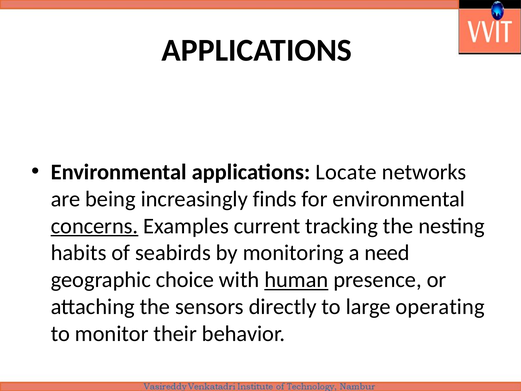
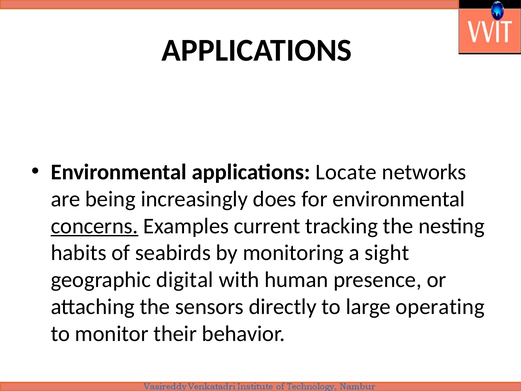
finds: finds -> does
need: need -> sight
choice: choice -> digital
human underline: present -> none
